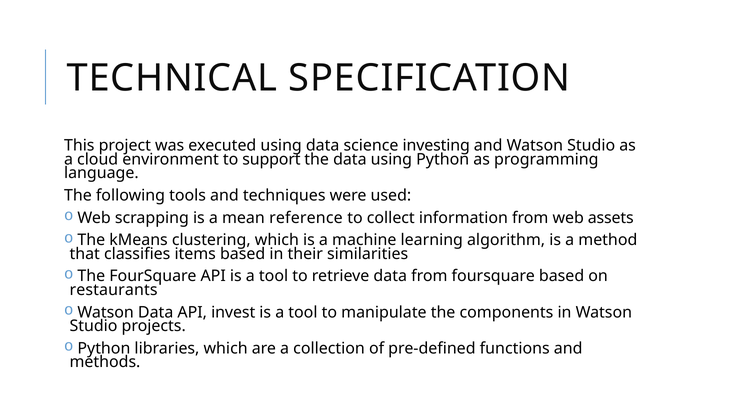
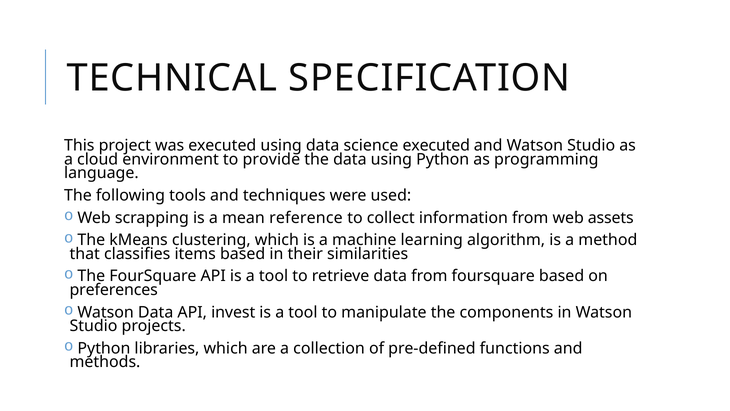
science investing: investing -> executed
support: support -> provide
restaurants: restaurants -> preferences
